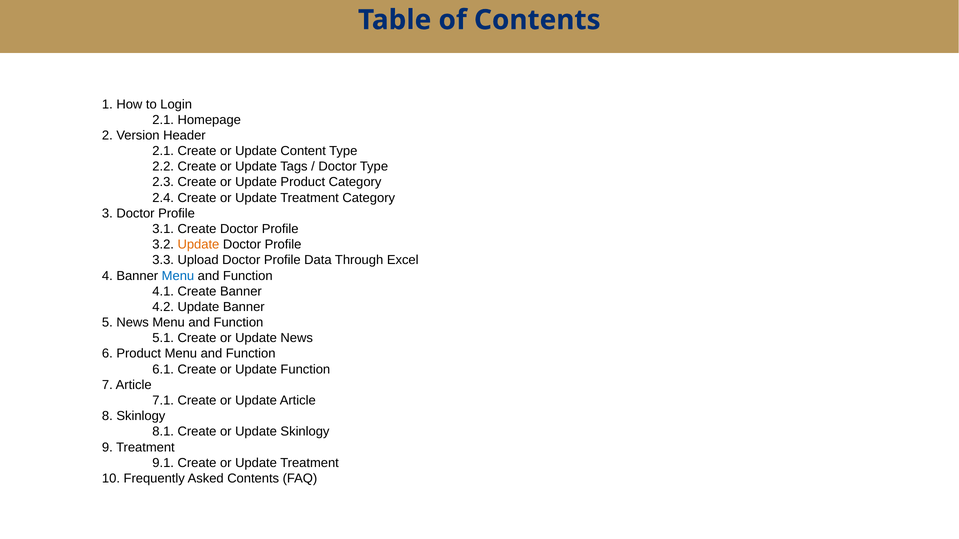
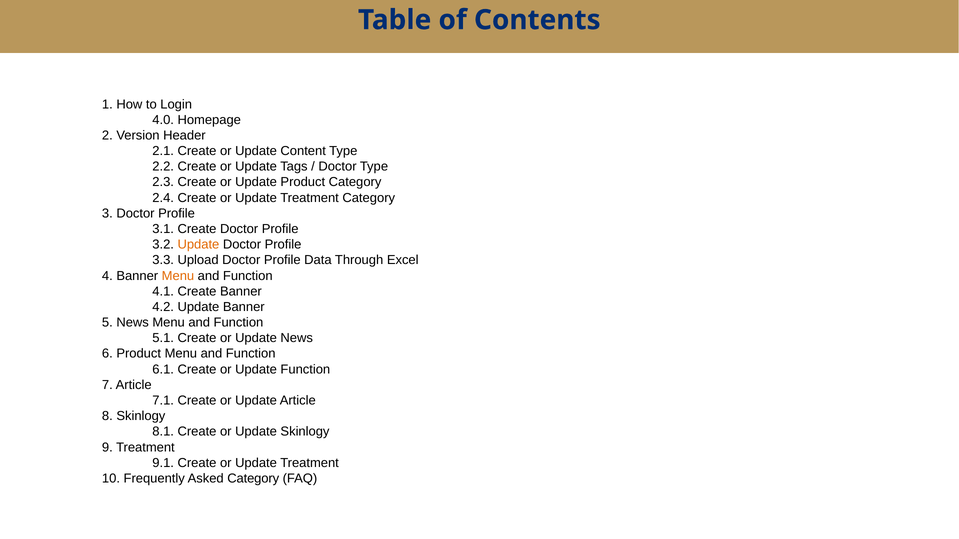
2.1 at (163, 120): 2.1 -> 4.0
Menu at (178, 276) colour: blue -> orange
Asked Contents: Contents -> Category
